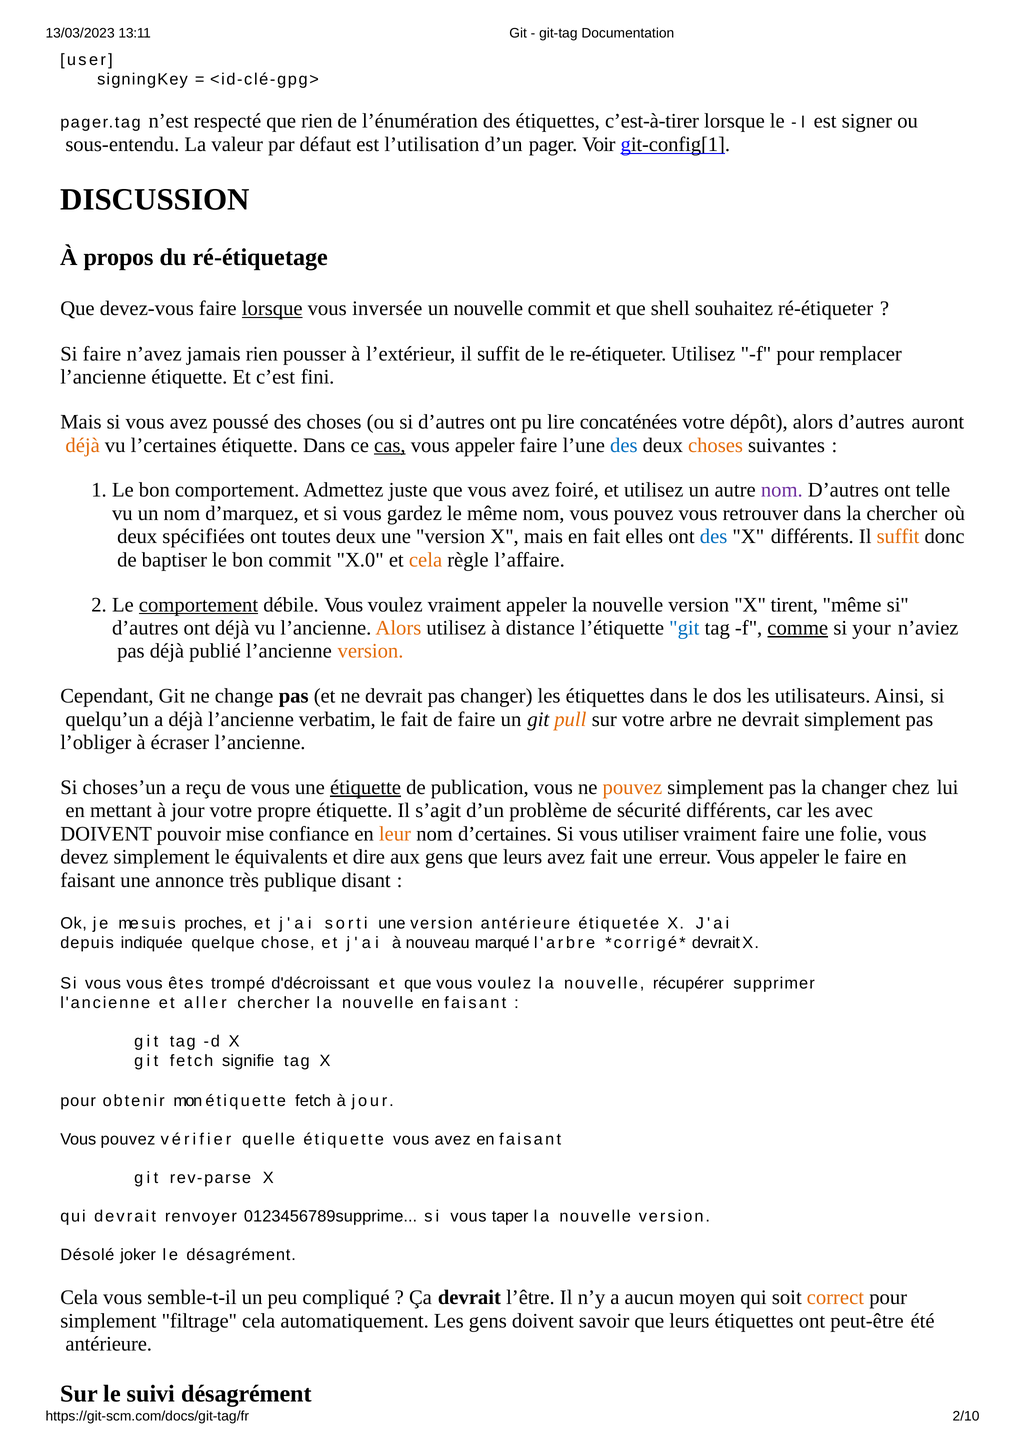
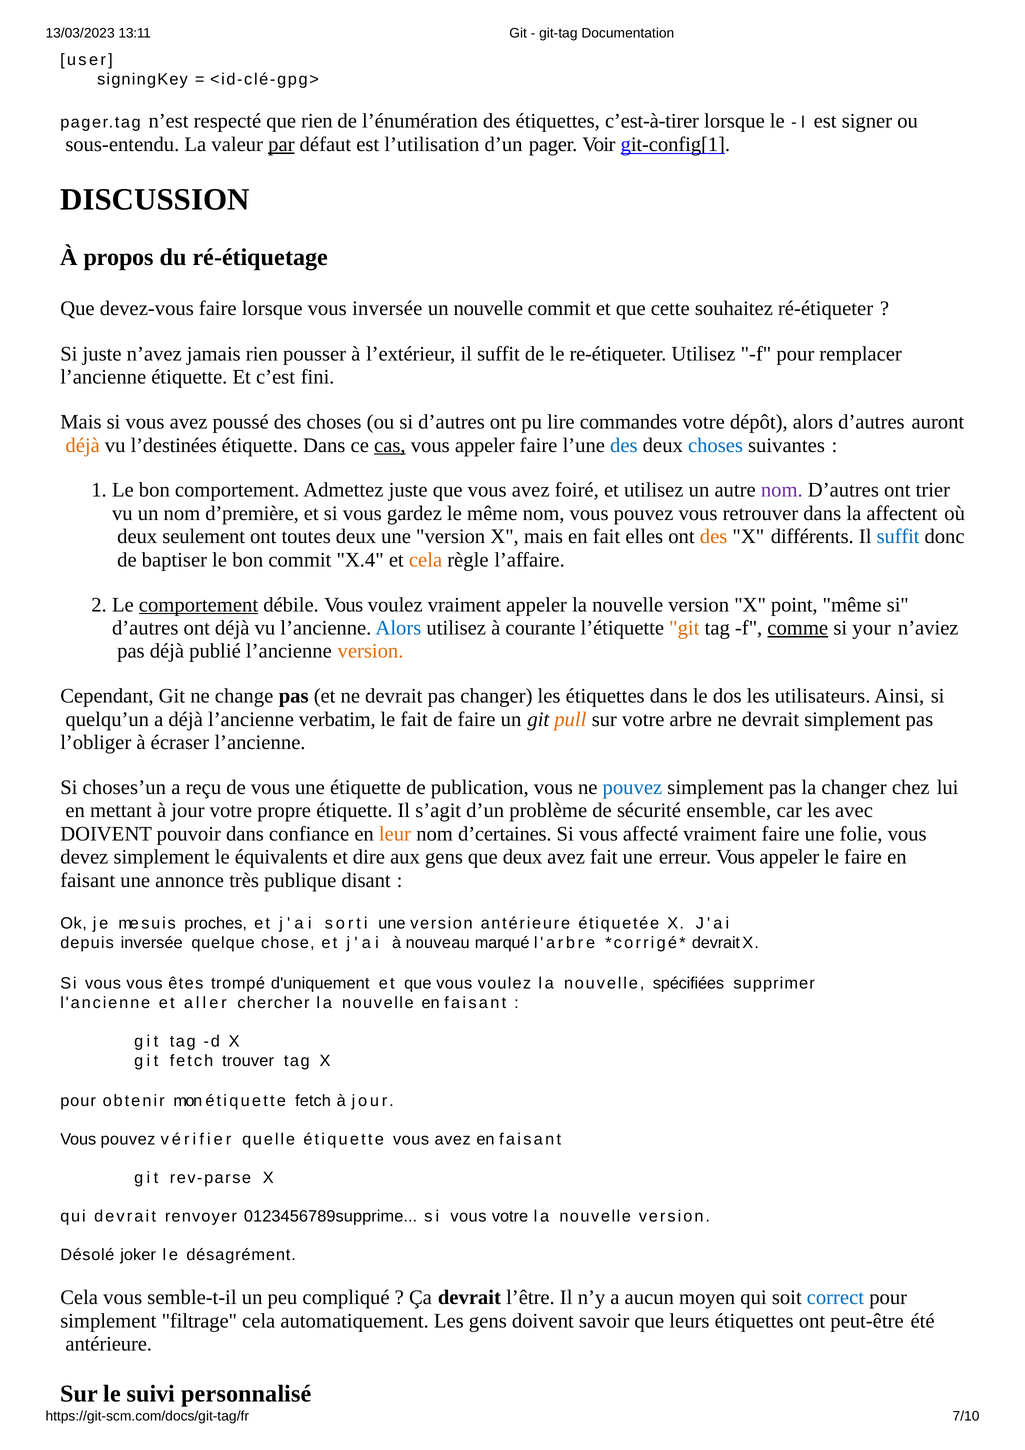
par underline: none -> present
lorsque at (272, 309) underline: present -> none
shell: shell -> cette
Si faire: faire -> juste
concaténées: concaténées -> commandes
l’certaines: l’certaines -> l’destinées
choses at (716, 445) colour: orange -> blue
telle: telle -> trier
d’marquez: d’marquez -> d’première
la chercher: chercher -> affectent
spécifiées: spécifiées -> seulement
des at (714, 537) colour: blue -> orange
suffit at (898, 537) colour: orange -> blue
X.0: X.0 -> X.4
tirent: tirent -> point
Alors at (398, 628) colour: orange -> blue
distance: distance -> courante
git at (684, 628) colour: blue -> orange
étiquette at (366, 788) underline: present -> none
pouvez at (632, 788) colour: orange -> blue
sécurité différents: différents -> ensemble
pouvoir mise: mise -> dans
utiliser: utiliser -> affecté
gens que leurs: leurs -> deux
depuis indiquée: indiquée -> inversée
d'décroissant: d'décroissant -> d'uniquement
récupérer: récupérer -> spécifiées
signifie: signifie -> trouver
vous taper: taper -> votre
correct colour: orange -> blue
suivi désagrément: désagrément -> personnalisé
2/10: 2/10 -> 7/10
